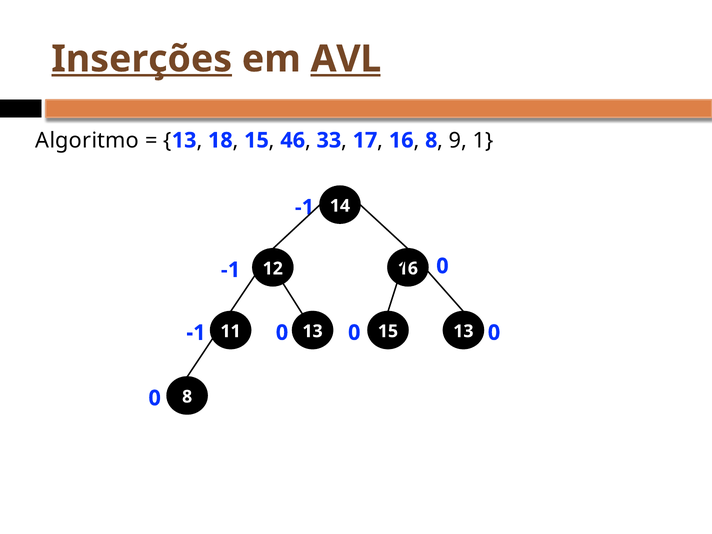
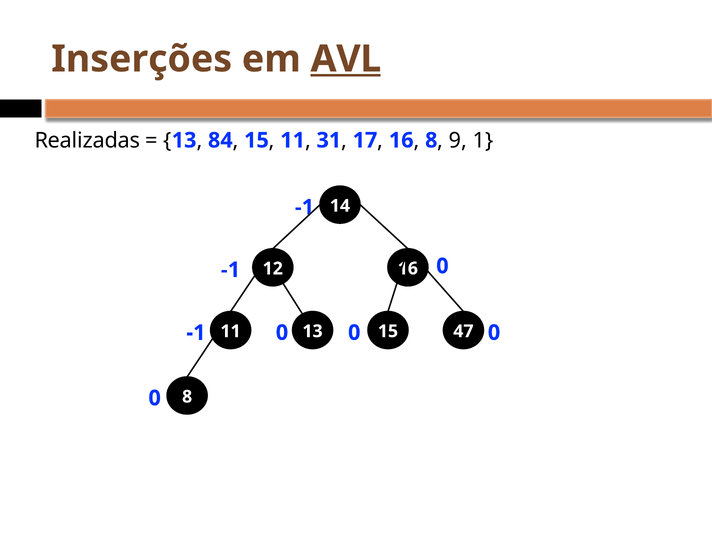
Inserções underline: present -> none
Algoritmo: Algoritmo -> Realizadas
18: 18 -> 84
46 at (293, 140): 46 -> 11
33: 33 -> 31
-1 13: 13 -> 47
